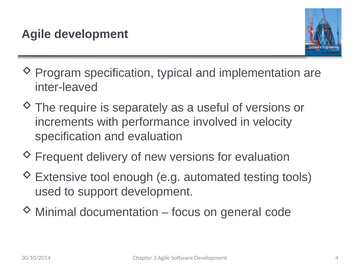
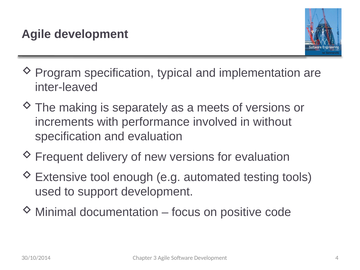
require: require -> making
useful: useful -> meets
velocity: velocity -> without
general: general -> positive
